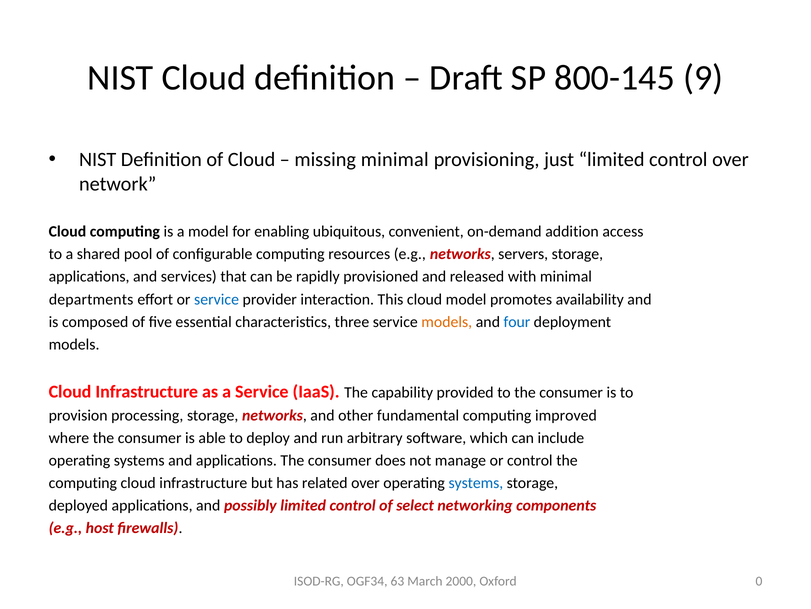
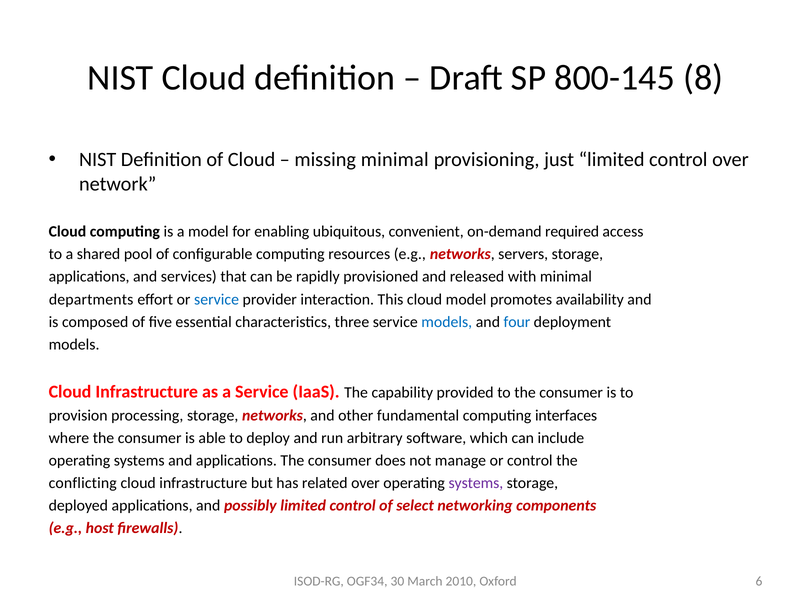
9: 9 -> 8
addition: addition -> required
models at (447, 322) colour: orange -> blue
improved: improved -> interfaces
computing at (83, 482): computing -> conflicting
systems at (476, 482) colour: blue -> purple
63: 63 -> 30
2000: 2000 -> 2010
0: 0 -> 6
